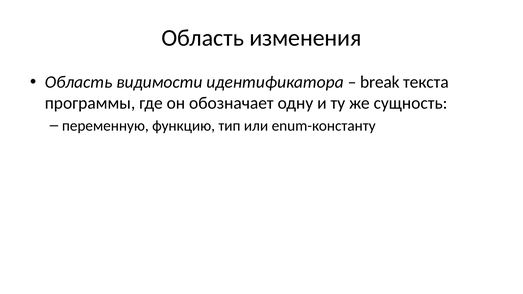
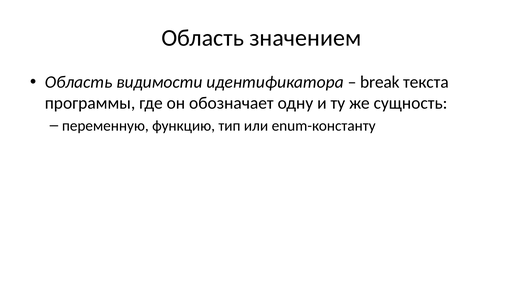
изменения: изменения -> значением
